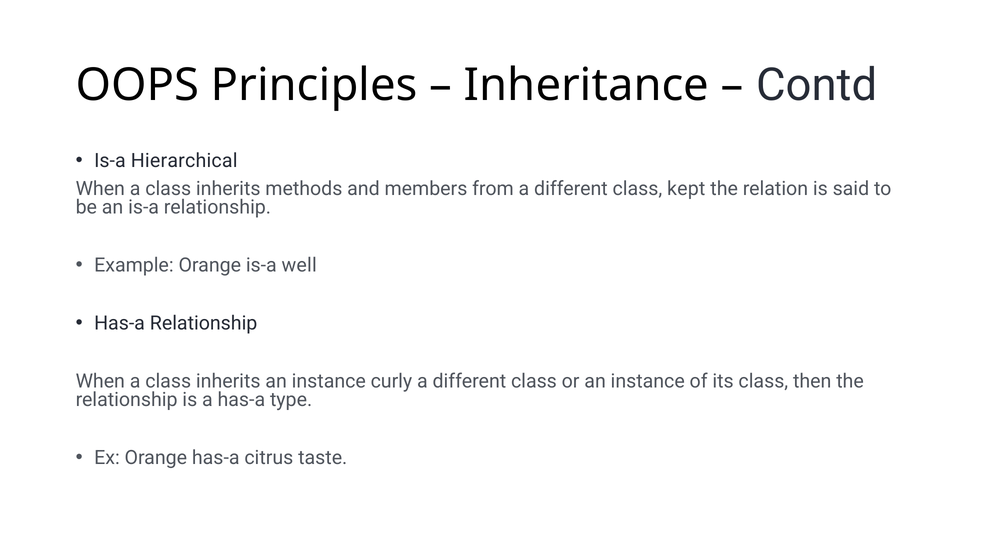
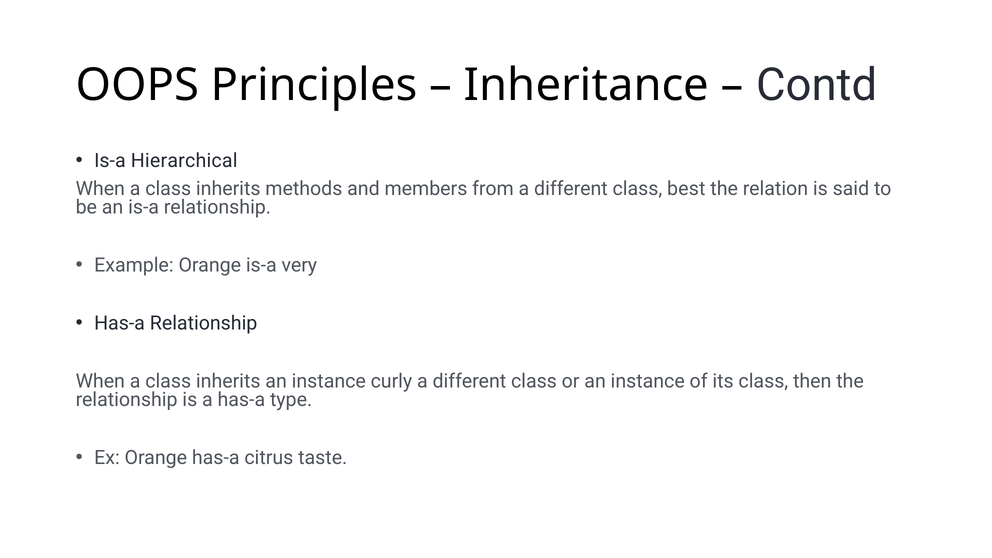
kept: kept -> best
well: well -> very
